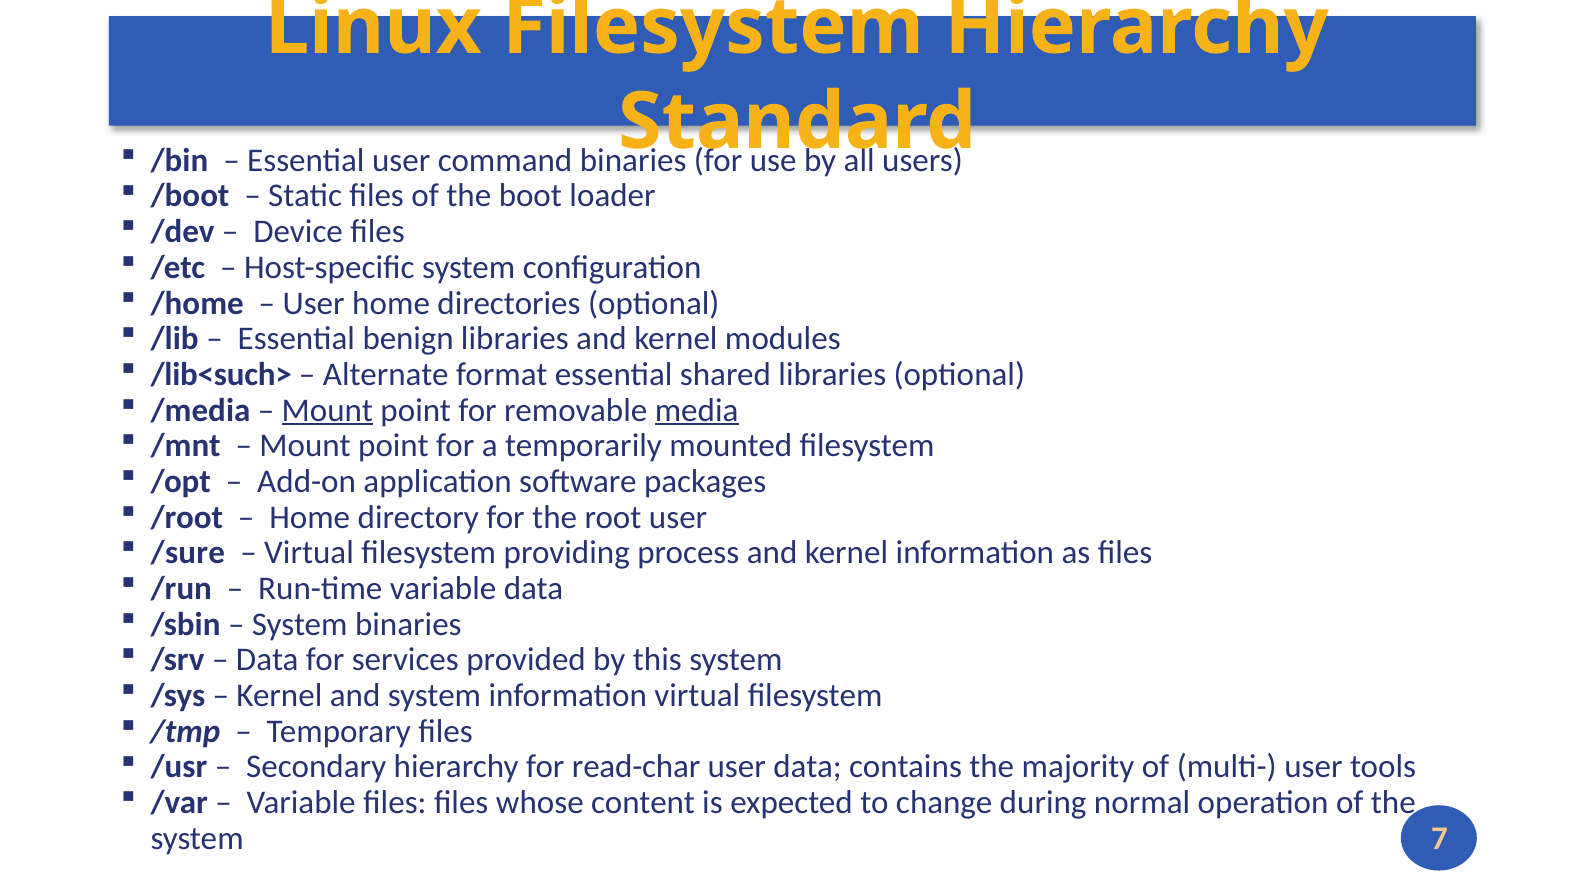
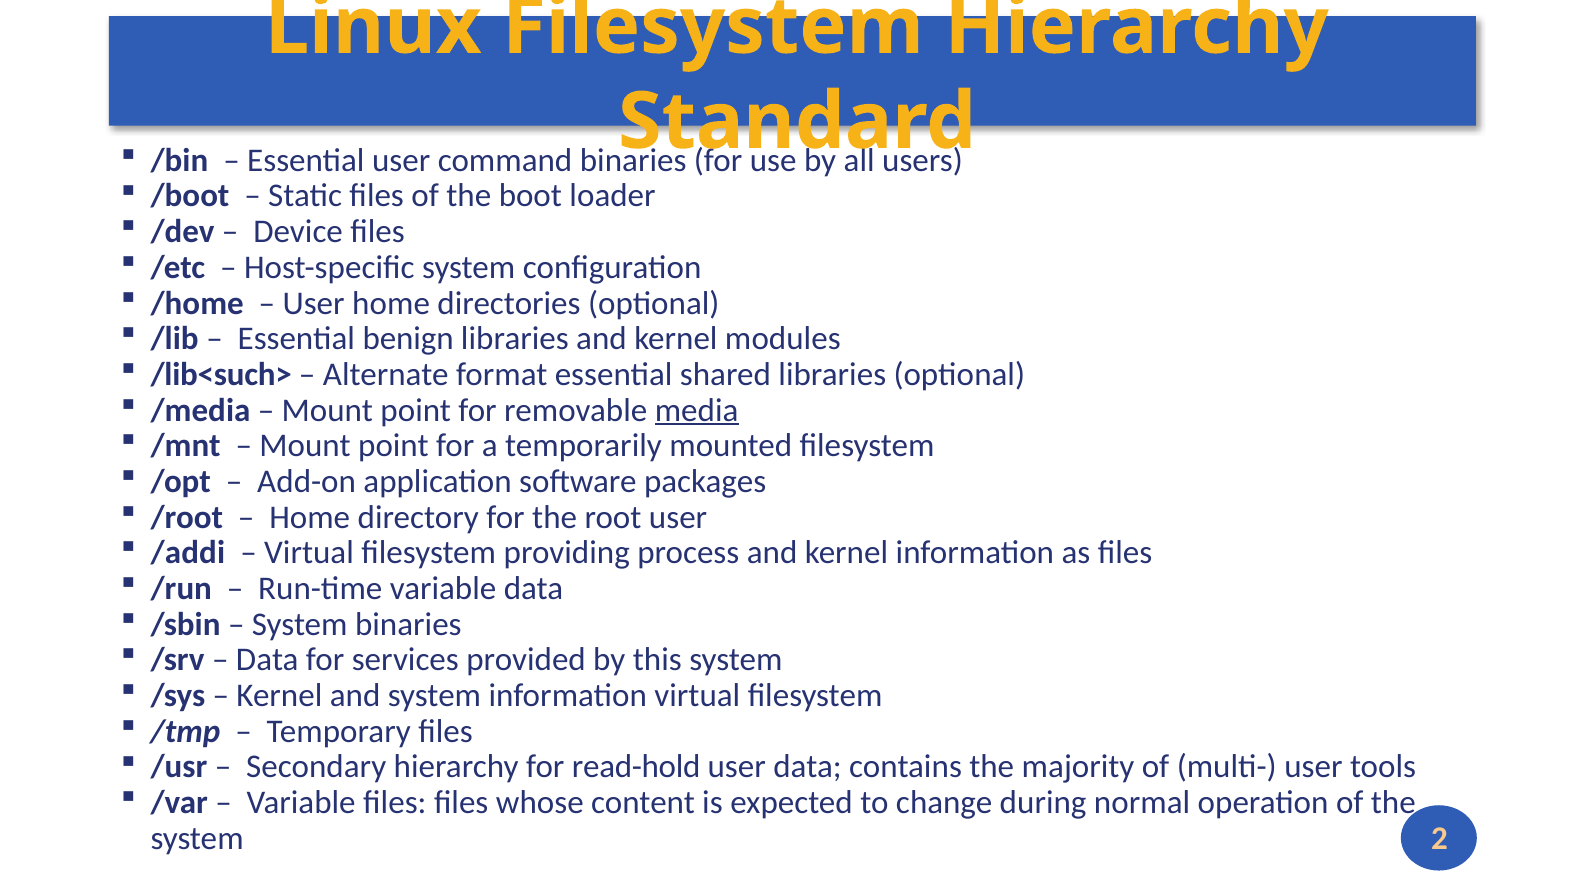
Mount at (327, 410) underline: present -> none
/sure: /sure -> /addi
read-char: read-char -> read-hold
7: 7 -> 2
